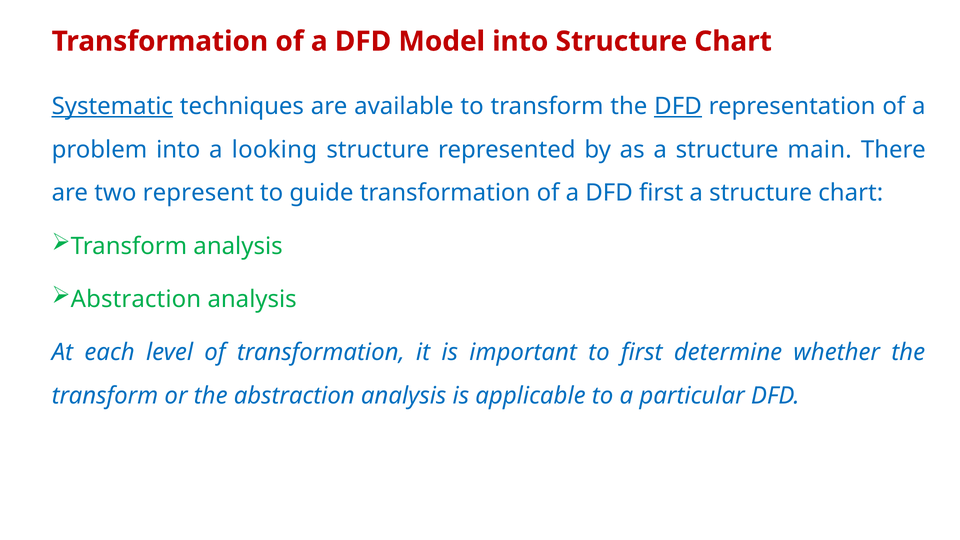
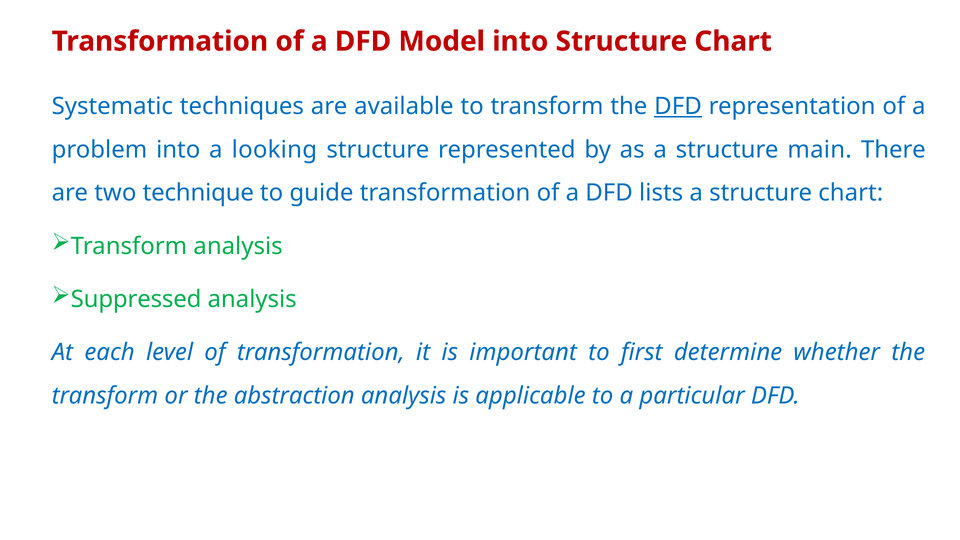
Systematic underline: present -> none
represent: represent -> technique
DFD first: first -> lists
Abstraction at (136, 299): Abstraction -> Suppressed
